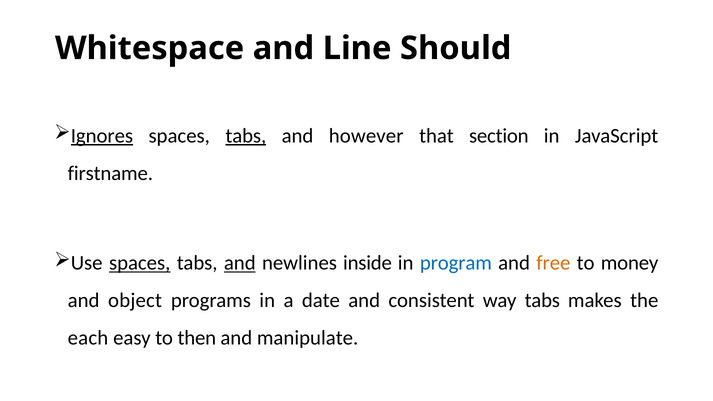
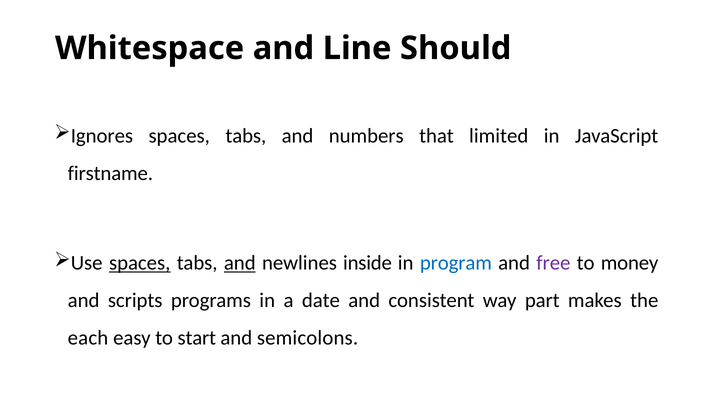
Ignores underline: present -> none
tabs at (246, 136) underline: present -> none
however: however -> numbers
section: section -> limited
free colour: orange -> purple
object: object -> scripts
way tabs: tabs -> part
then: then -> start
manipulate: manipulate -> semicolons
